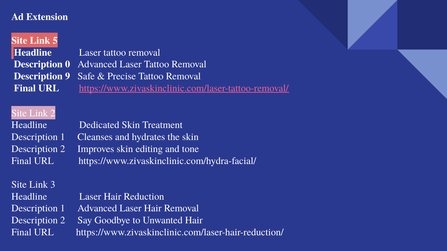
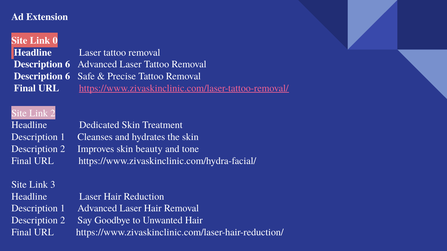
5: 5 -> 0
0 at (68, 64): 0 -> 6
9 at (68, 76): 9 -> 6
editing: editing -> beauty
